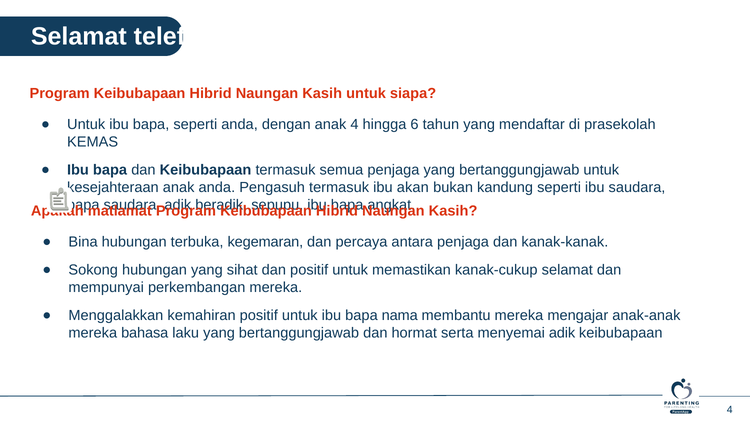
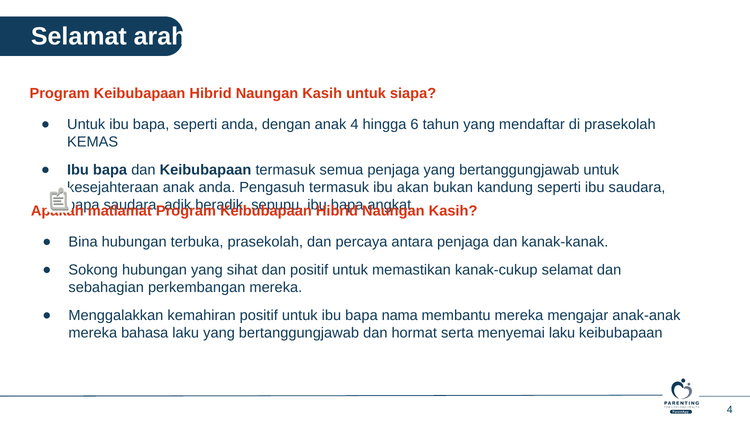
telefon: telefon -> arahan
terbuka kegemaran: kegemaran -> prasekolah
mempunyai: mempunyai -> sebahagian
menyemai adik: adik -> laku
